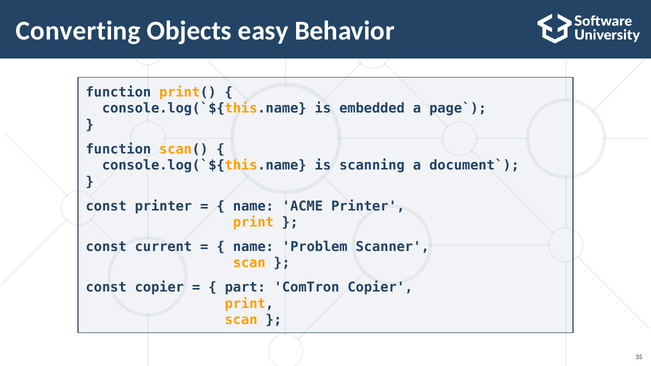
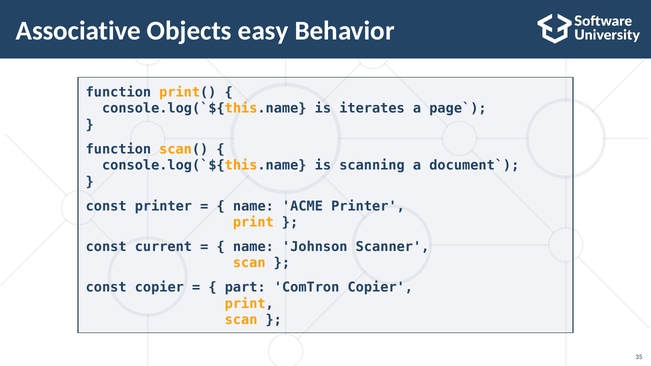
Converting: Converting -> Associative
embedded: embedded -> iterates
Problem: Problem -> Johnson
